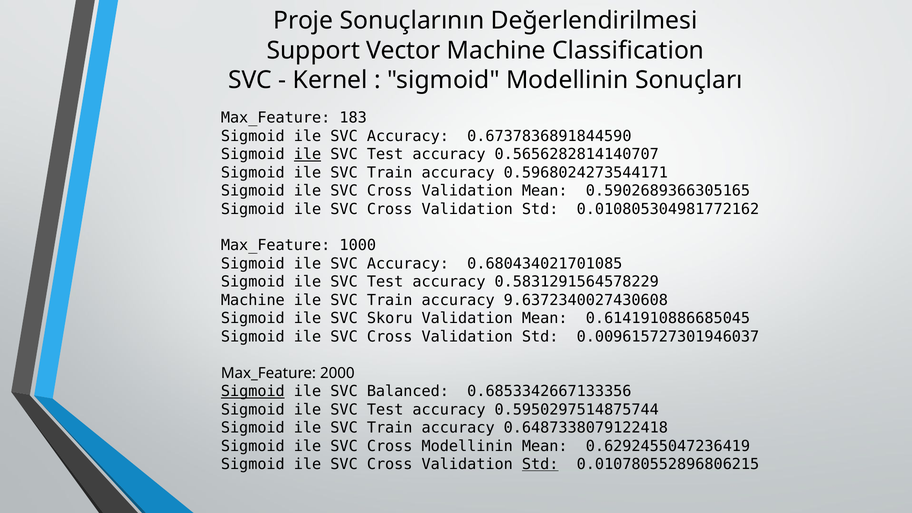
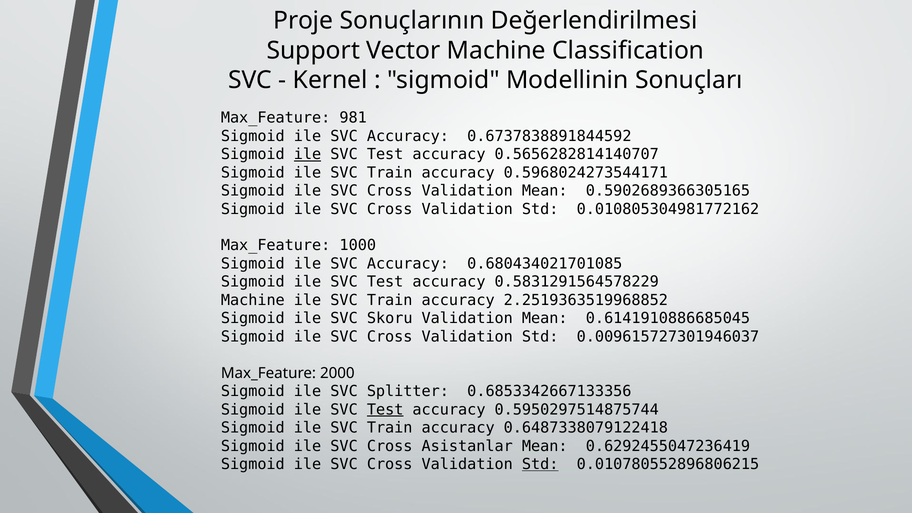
183: 183 -> 981
0.6737836891844590: 0.6737836891844590 -> 0.6737838891844592
9.6372340027430608: 9.6372340027430608 -> 2.2519363519968852
Sigmoid at (253, 391) underline: present -> none
Balanced: Balanced -> Splitter
Test at (385, 410) underline: none -> present
Cross Modellinin: Modellinin -> Asistanlar
